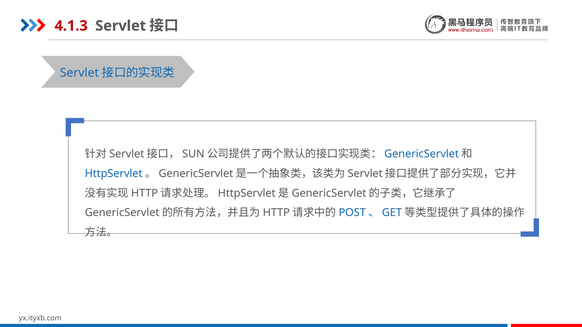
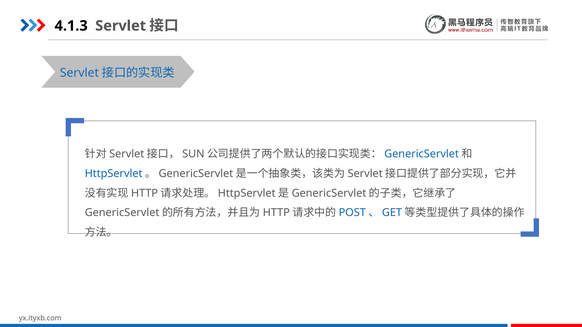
4.1.3 colour: red -> black
